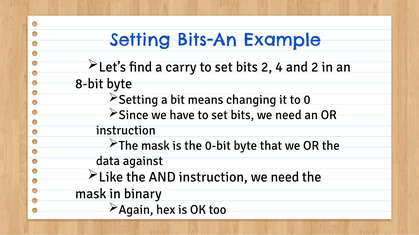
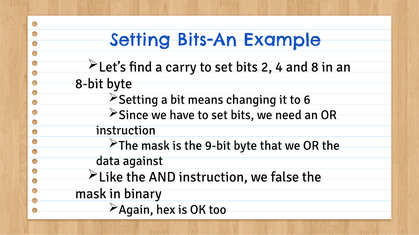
and 2: 2 -> 8
0: 0 -> 6
0-bit: 0-bit -> 9-bit
instruction we need: need -> false
